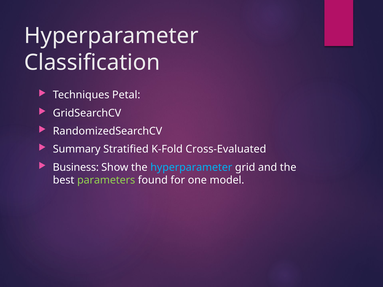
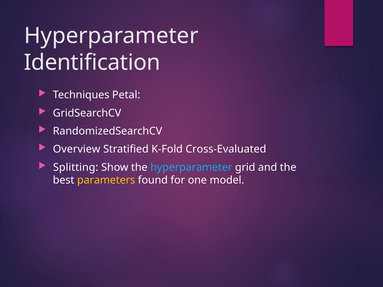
Classification: Classification -> Identification
Summary: Summary -> Overview
Business: Business -> Splitting
parameters colour: light green -> yellow
